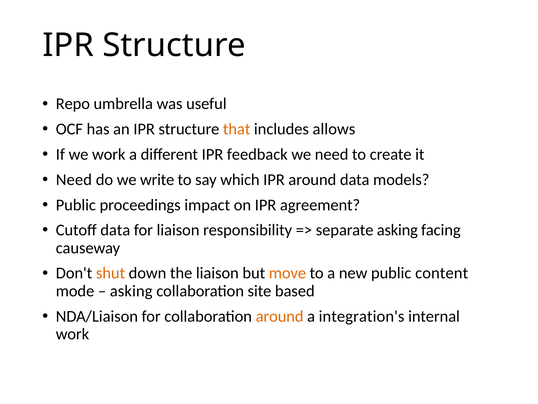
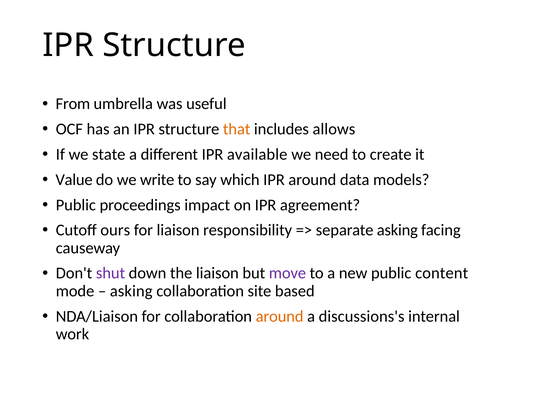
Repo: Repo -> From
we work: work -> state
feedback: feedback -> available
Need at (74, 179): Need -> Value
Cutoff data: data -> ours
shut colour: orange -> purple
move colour: orange -> purple
integration's: integration's -> discussions's
